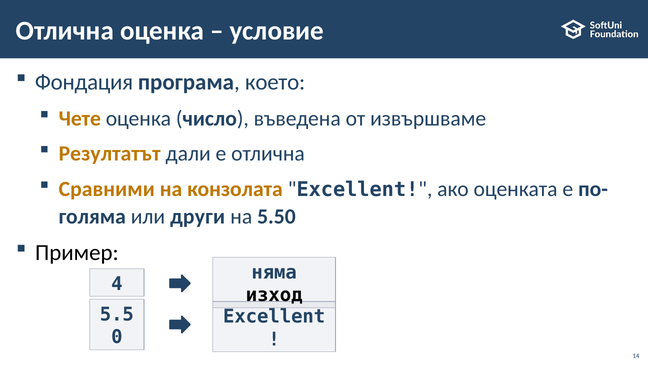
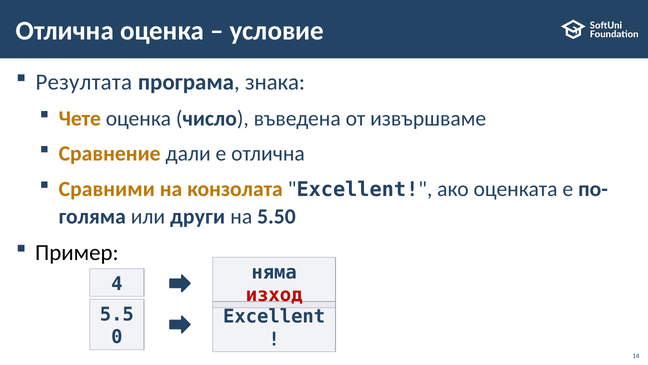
Фондация: Фондация -> Резултата
което: което -> знака
Резултатът: Резултатът -> Сравнение
изход colour: black -> red
